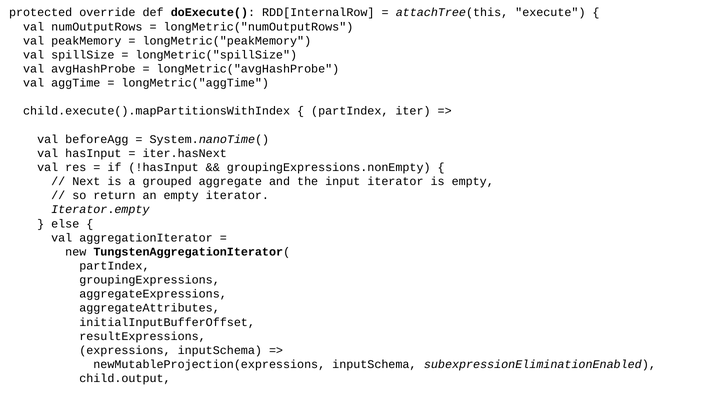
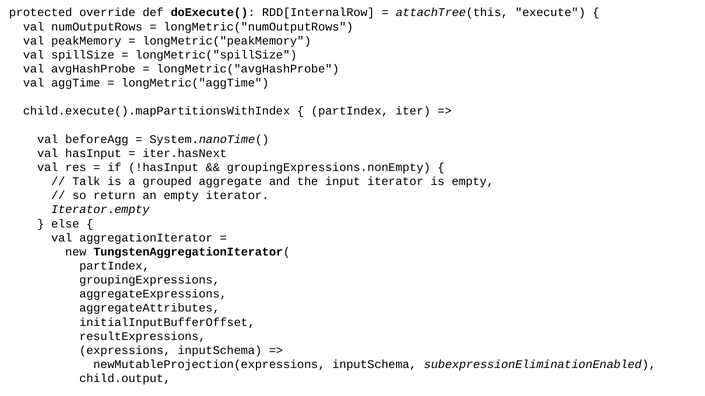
Next: Next -> Talk
